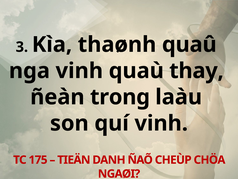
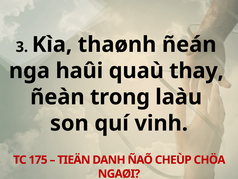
quaû: quaû -> ñeán
nga vinh: vinh -> haûi
